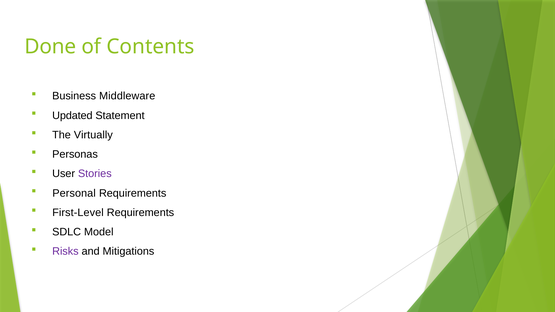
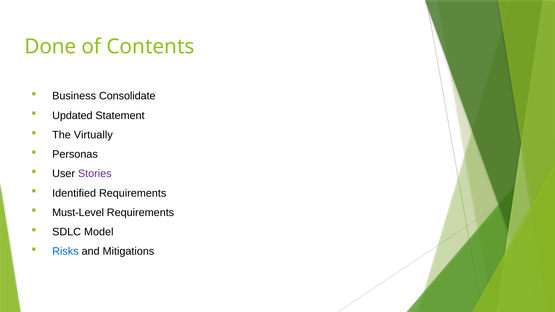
Middleware: Middleware -> Consolidate
Personal: Personal -> Identified
First-Level: First-Level -> Must-Level
Risks colour: purple -> blue
